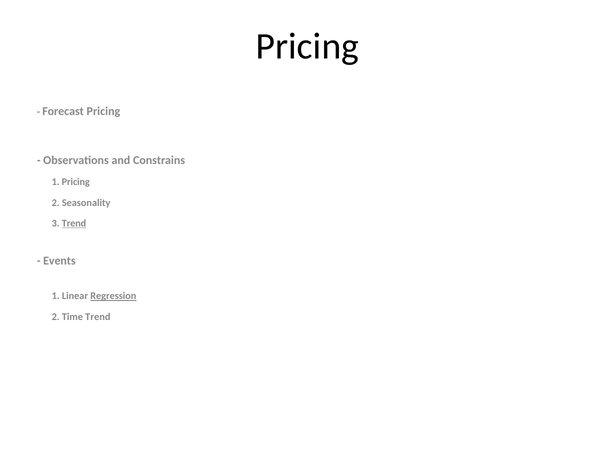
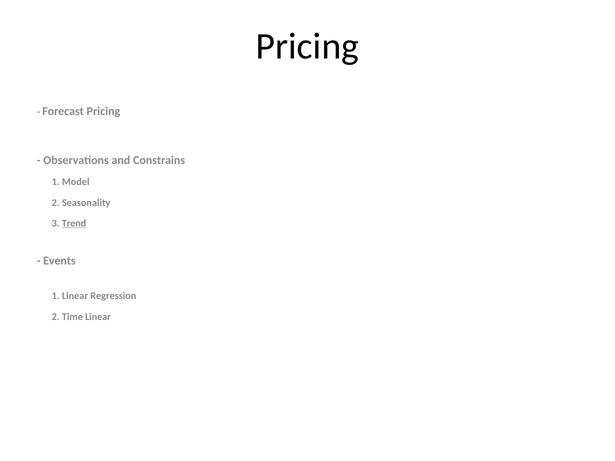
1 Pricing: Pricing -> Model
Regression underline: present -> none
Time Trend: Trend -> Linear
